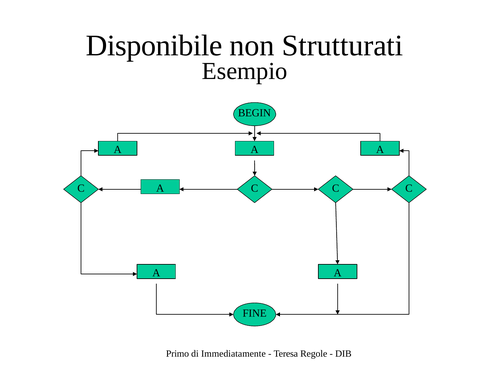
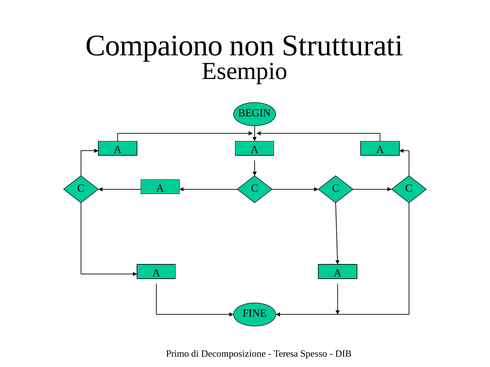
Disponibile: Disponibile -> Compaiono
Immediatamente: Immediatamente -> Decomposizione
Regole: Regole -> Spesso
